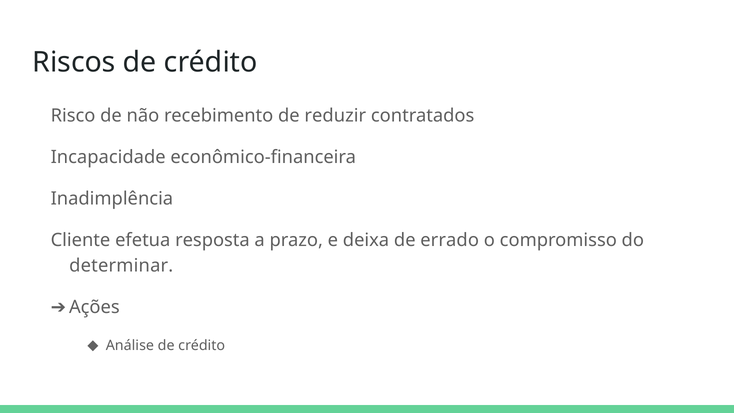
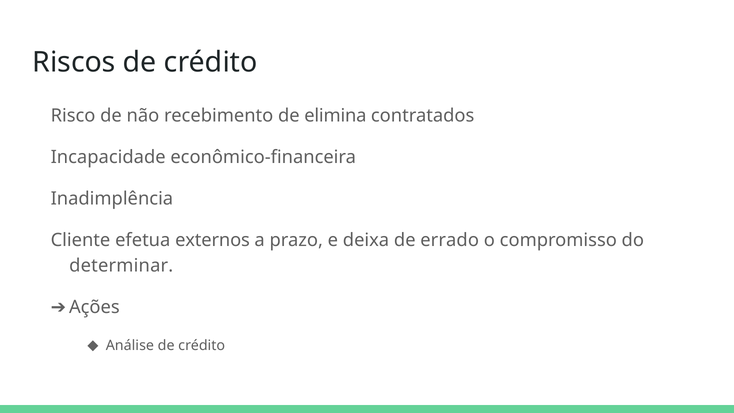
reduzir: reduzir -> elimina
resposta: resposta -> externos
